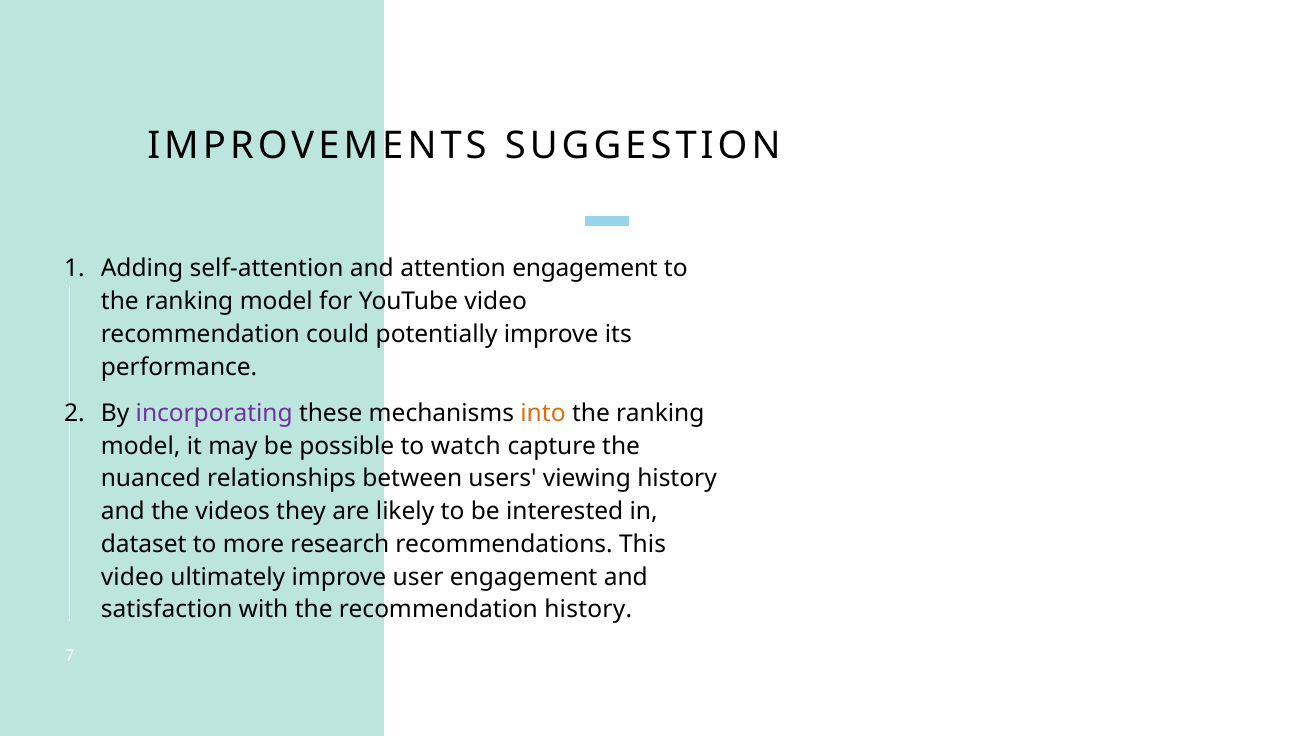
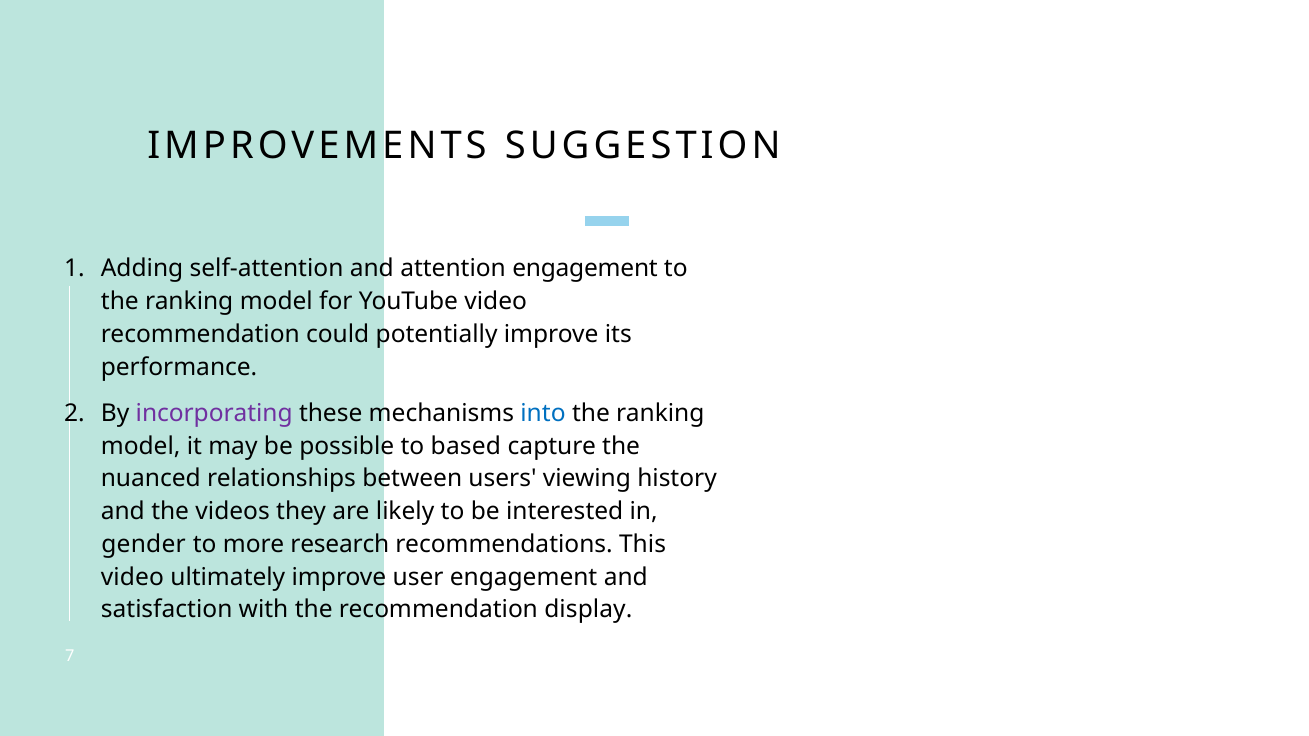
into colour: orange -> blue
watch: watch -> based
dataset: dataset -> gender
recommendation history: history -> display
